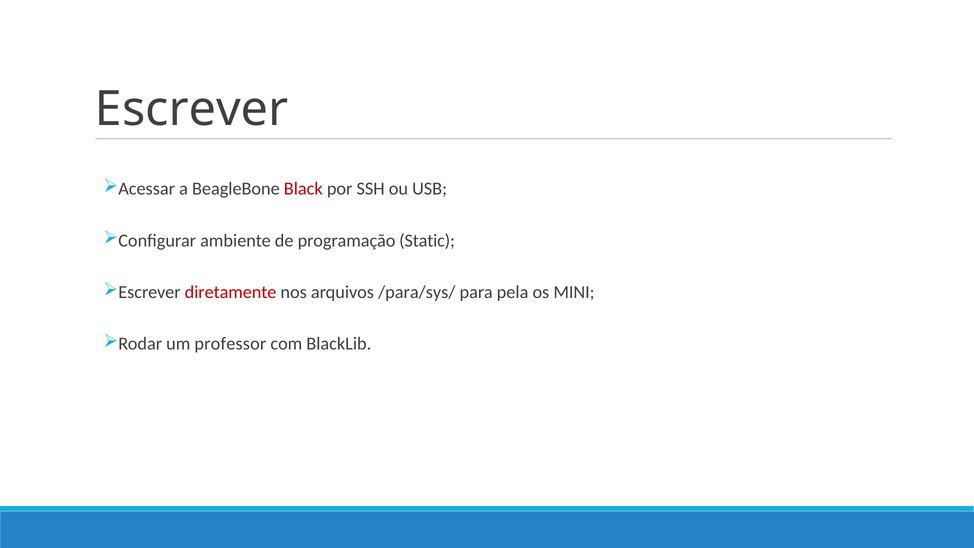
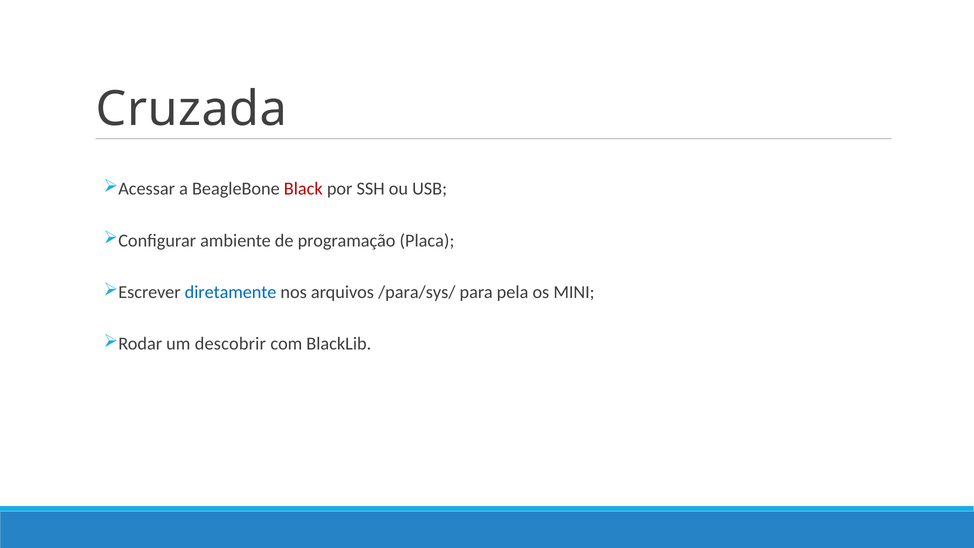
Escrever: Escrever -> Cruzada
Static: Static -> Placa
diretamente colour: red -> blue
professor: professor -> descobrir
